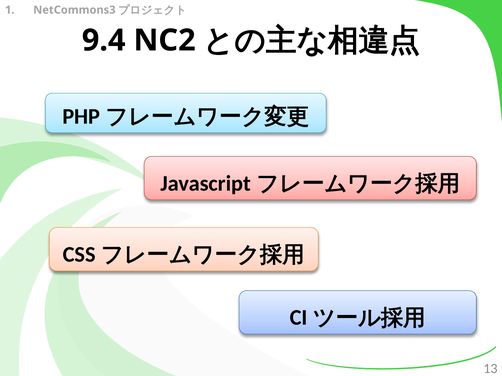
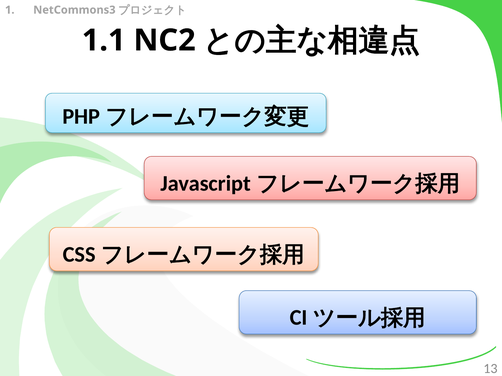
9.4: 9.4 -> 1.1
